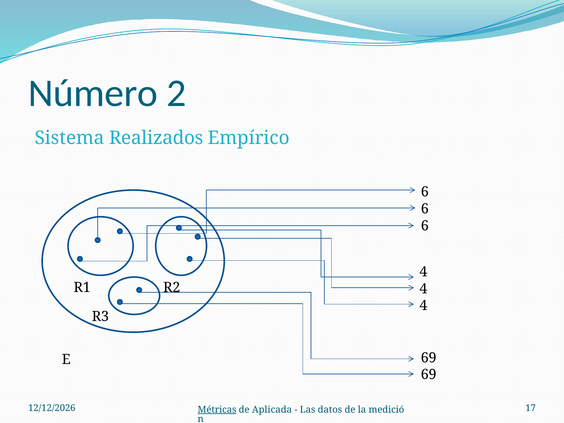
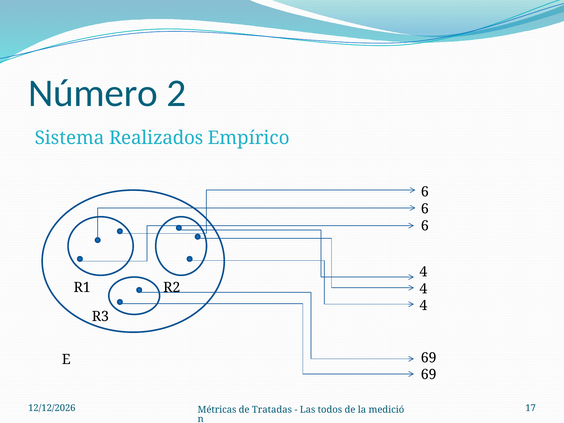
Métricas underline: present -> none
Aplicada: Aplicada -> Tratadas
datos: datos -> todos
